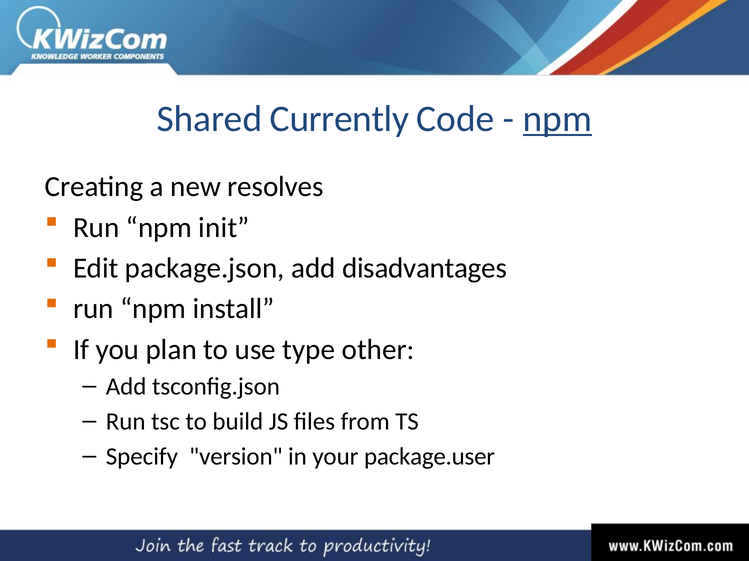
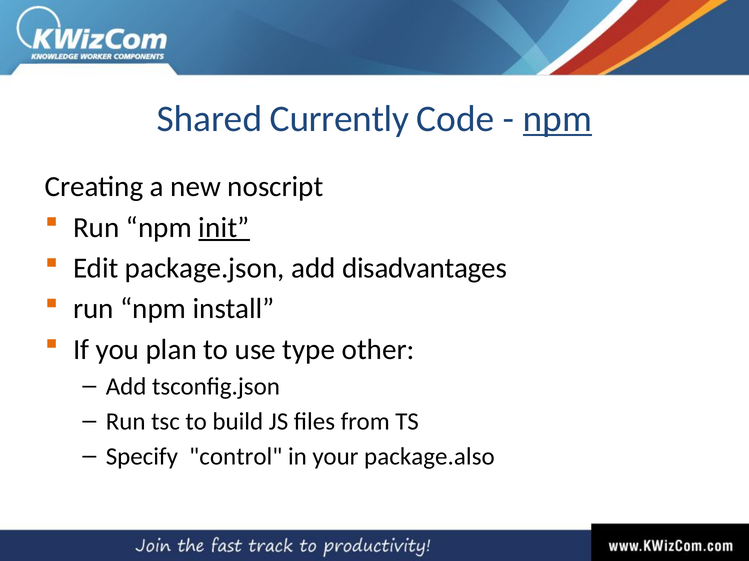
resolves: resolves -> noscript
init underline: none -> present
version: version -> control
package.user: package.user -> package.also
